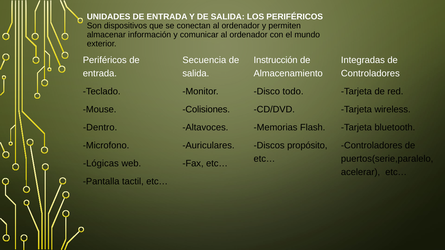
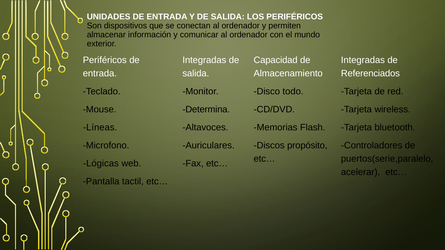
Secuencia at (204, 60): Secuencia -> Integradas
Instrucción: Instrucción -> Capacidad
Controladores at (370, 74): Controladores -> Referenciados
Colisiones: Colisiones -> Determina
Dentro: Dentro -> Líneas
